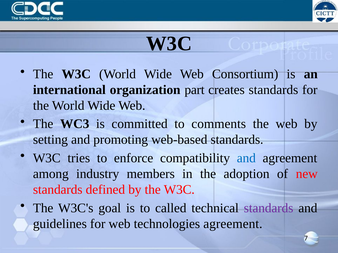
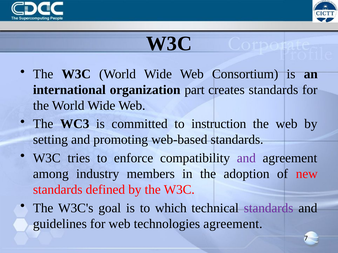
comments: comments -> instruction
and at (246, 158) colour: blue -> purple
called: called -> which
